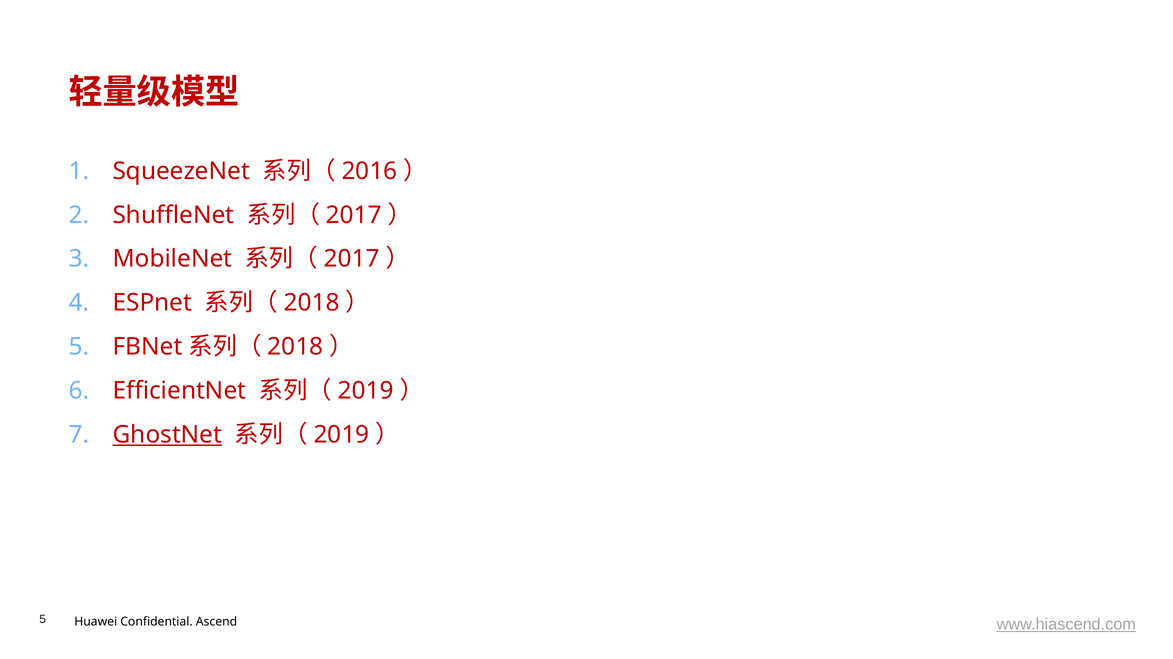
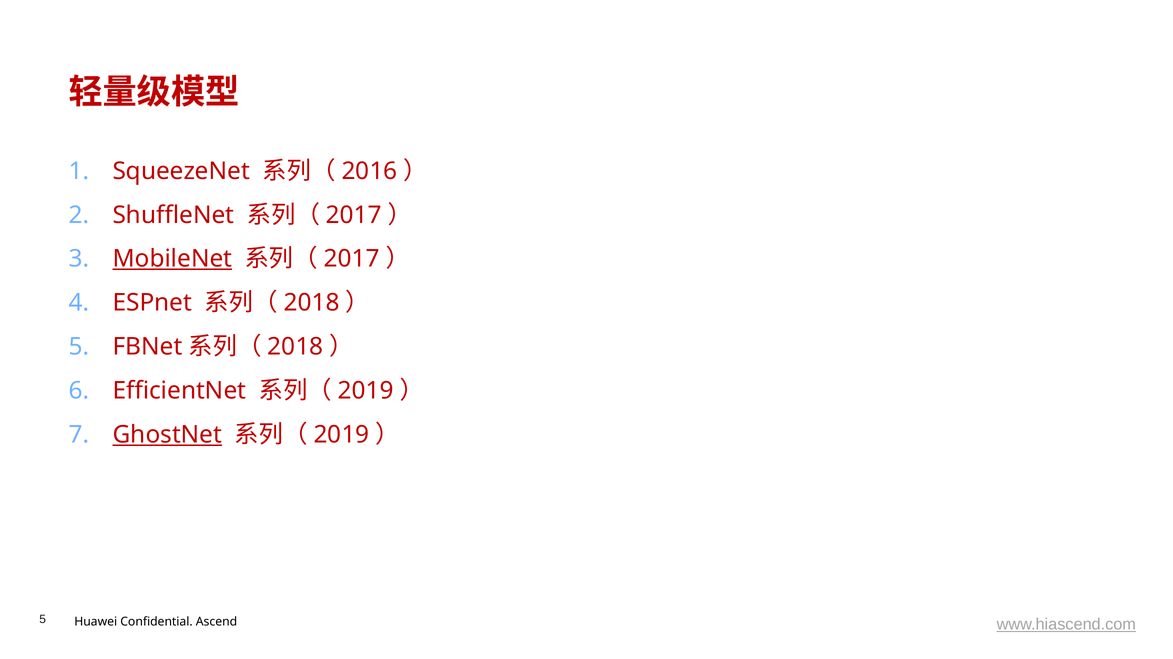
MobileNet underline: none -> present
